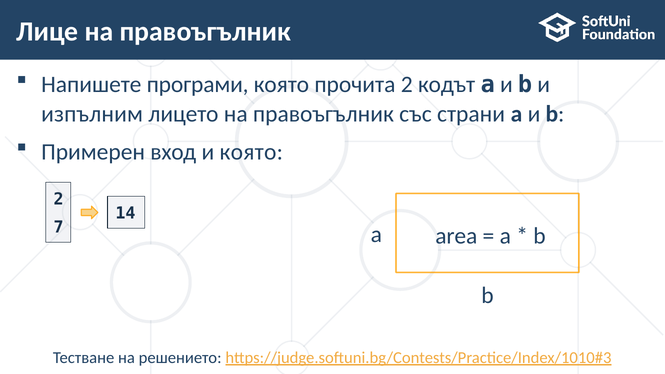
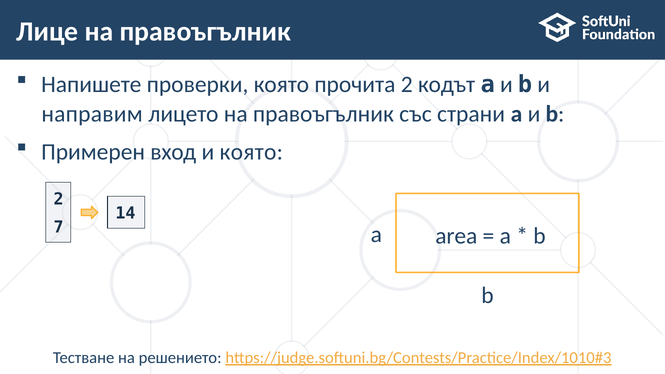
програми: програми -> проверки
изпълним: изпълним -> направим
